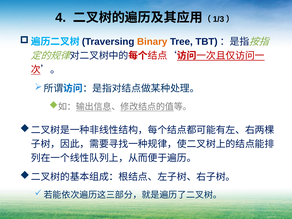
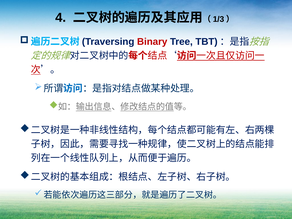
Binary colour: orange -> red
